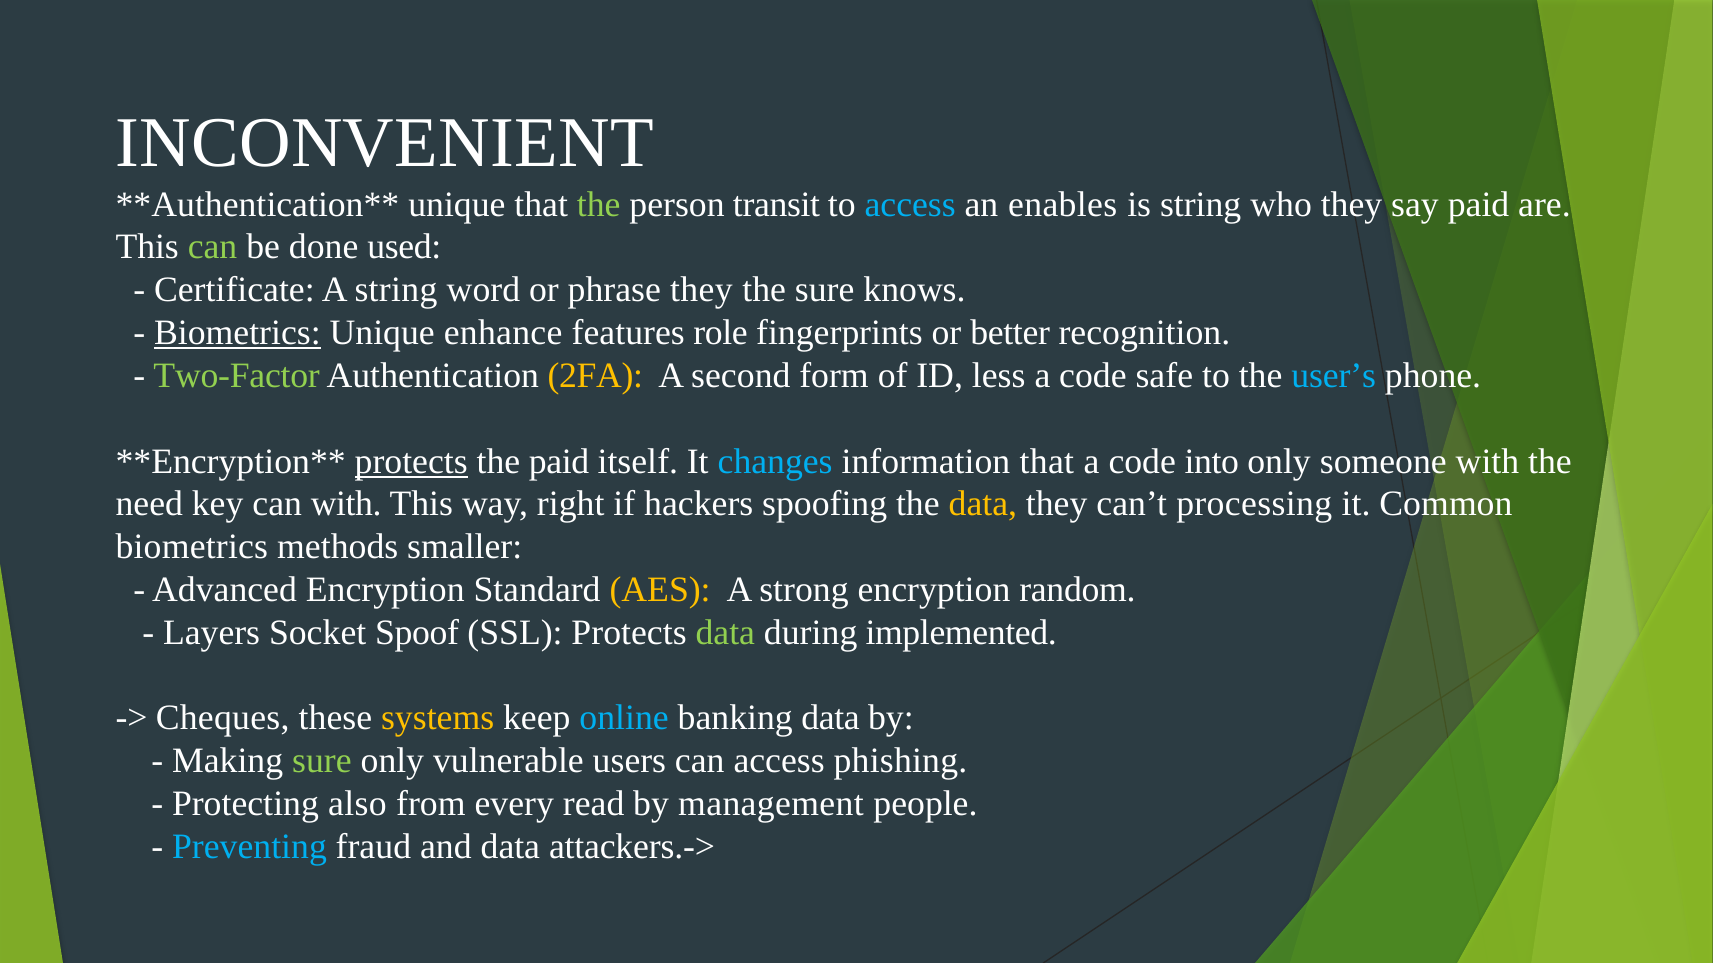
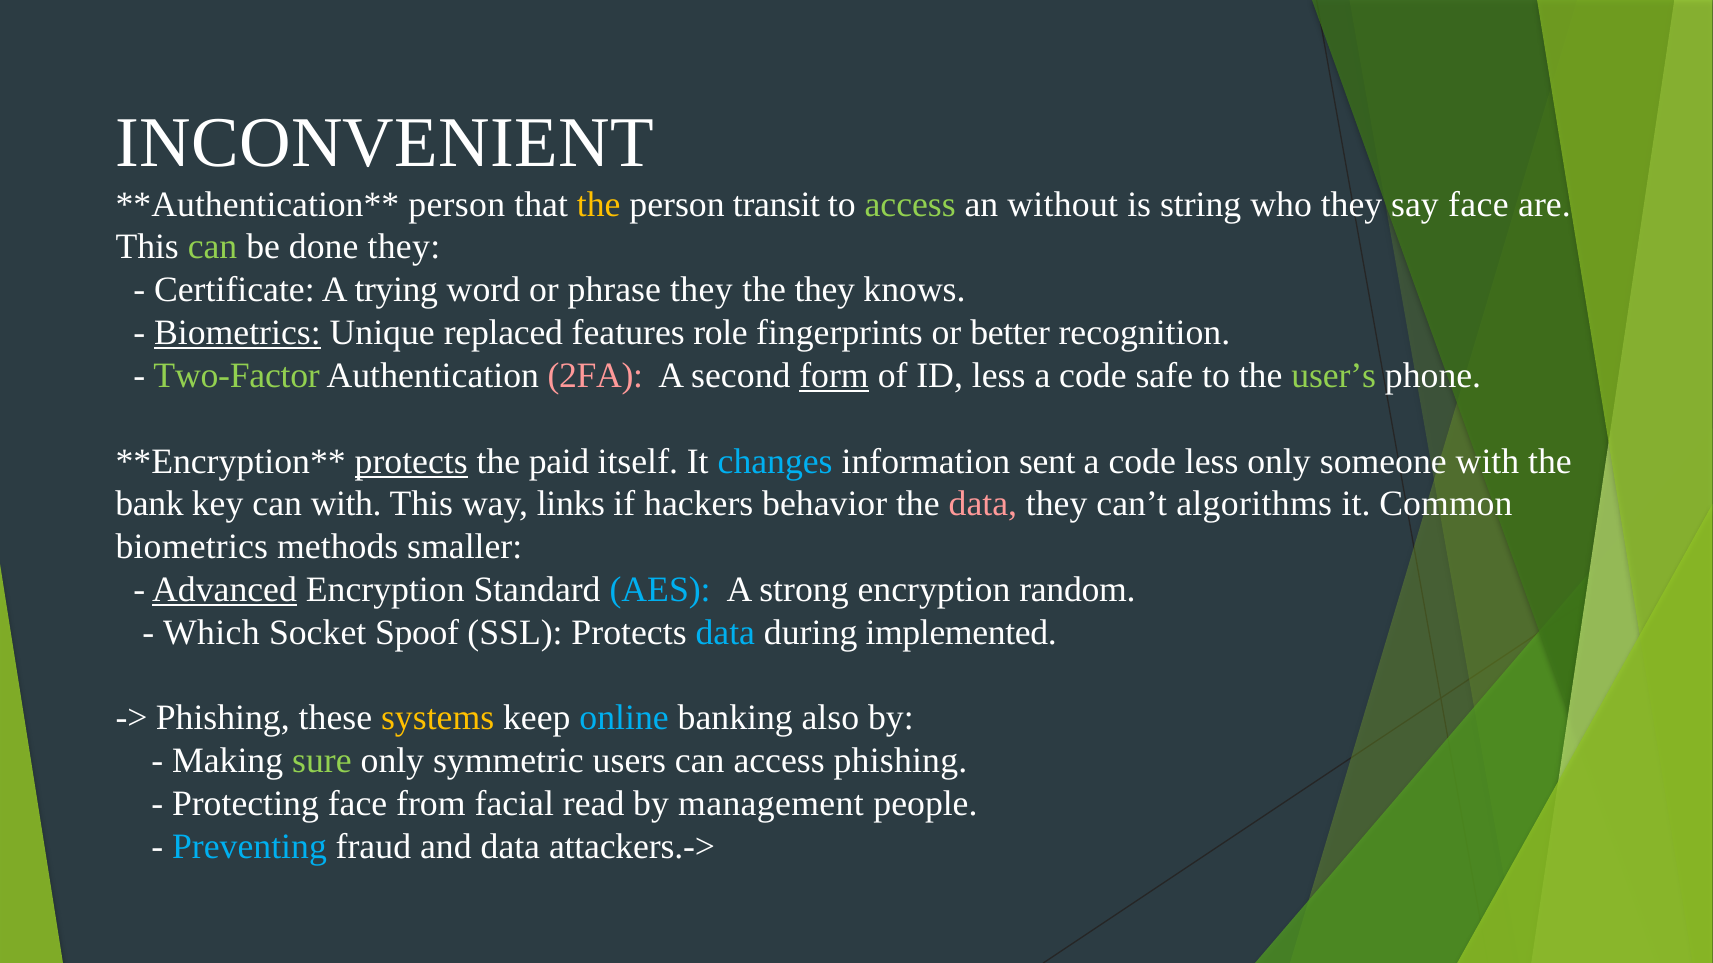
unique at (457, 204): unique -> person
the at (599, 204) colour: light green -> yellow
access at (910, 204) colour: light blue -> light green
enables: enables -> without
say paid: paid -> face
done used: used -> they
A string: string -> trying
the sure: sure -> they
enhance: enhance -> replaced
2FA colour: yellow -> pink
form underline: none -> present
user’s colour: light blue -> light green
information that: that -> sent
code into: into -> less
need: need -> bank
right: right -> links
spoofing: spoofing -> behavior
data at (983, 504) colour: yellow -> pink
processing: processing -> algorithms
Advanced underline: none -> present
AES colour: yellow -> light blue
Layers: Layers -> Which
data at (725, 633) colour: light green -> light blue
Cheques at (223, 719): Cheques -> Phishing
banking data: data -> also
vulnerable: vulnerable -> symmetric
Protecting also: also -> face
every: every -> facial
